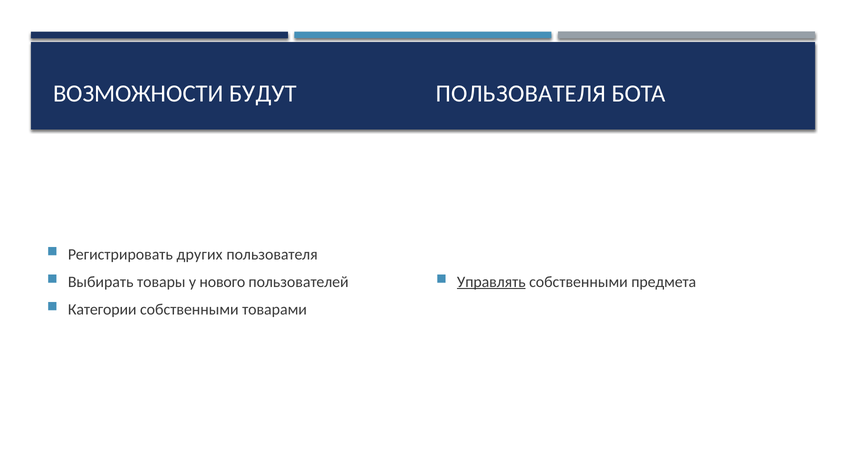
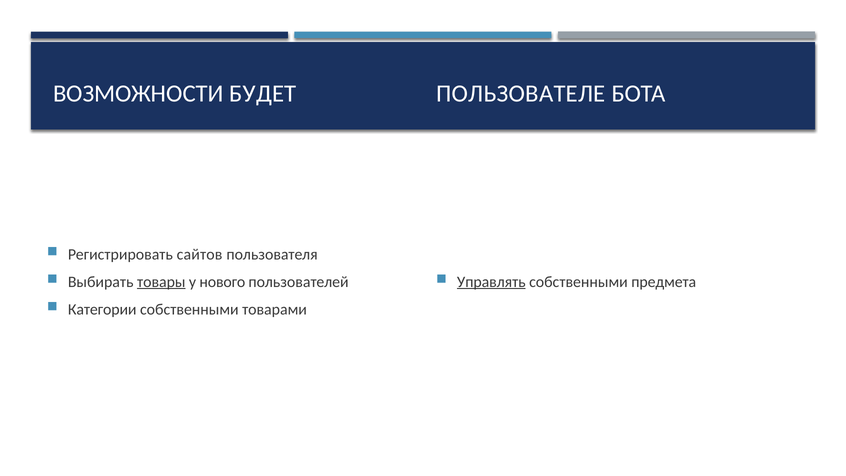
БУДУТ: БУДУТ -> БУДЕТ
ПОЛЬЗОВАТЕЛЯ at (521, 94): ПОЛЬЗОВАТЕЛЯ -> ПОЛЬЗОВАТЕЛЕ
других: других -> сайтов
товары underline: none -> present
